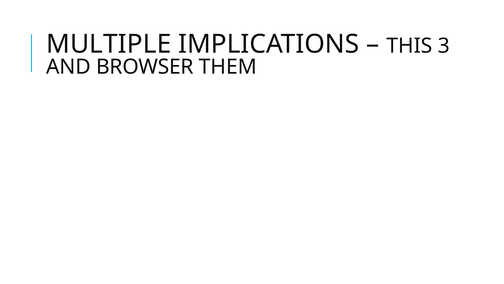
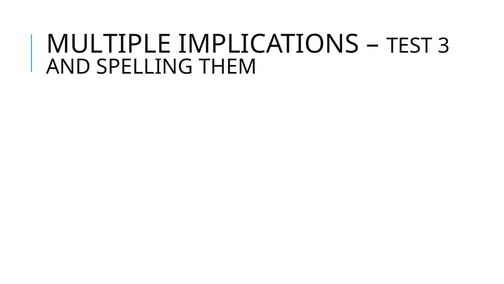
THIS: THIS -> TEST
BROWSER: BROWSER -> SPELLING
